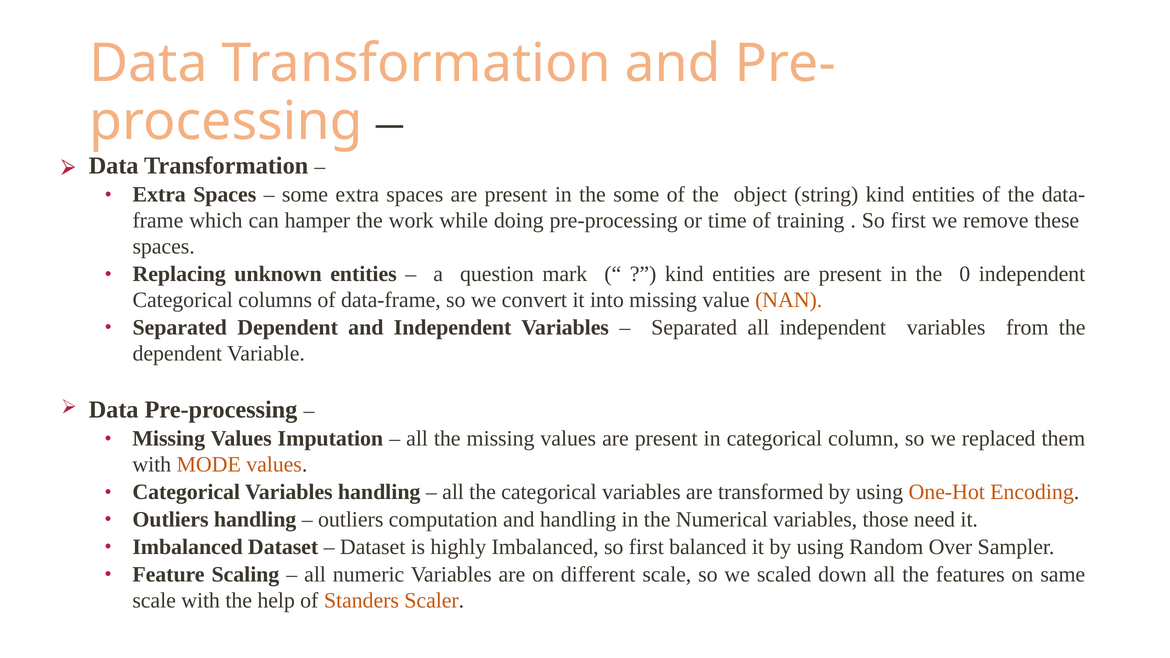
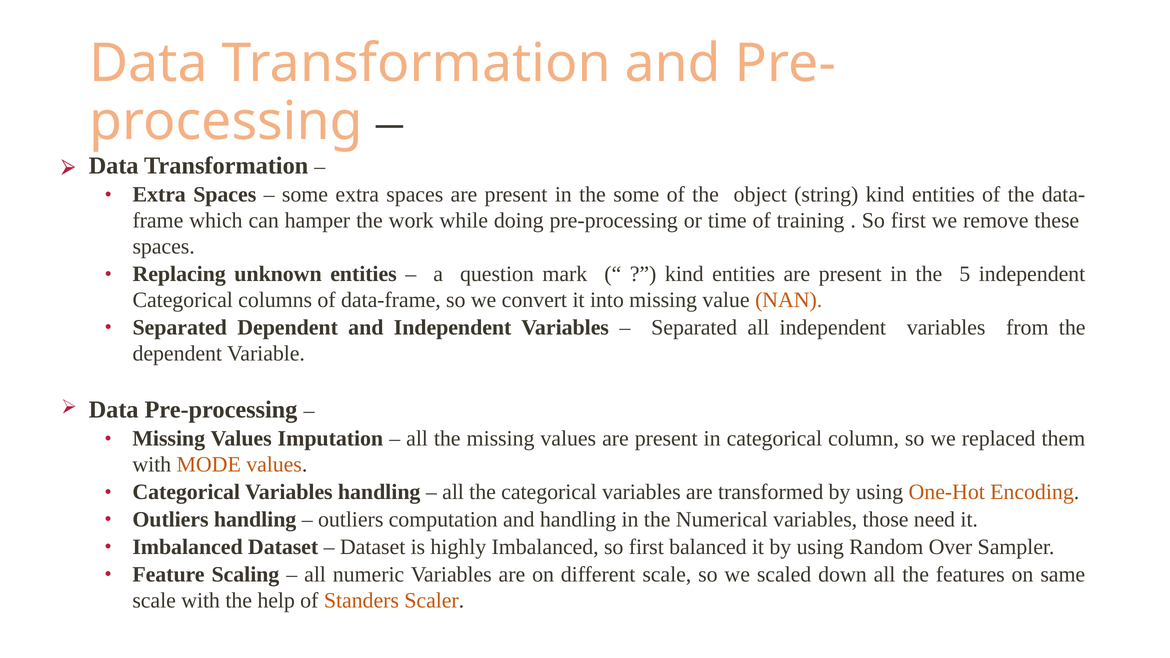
0: 0 -> 5
